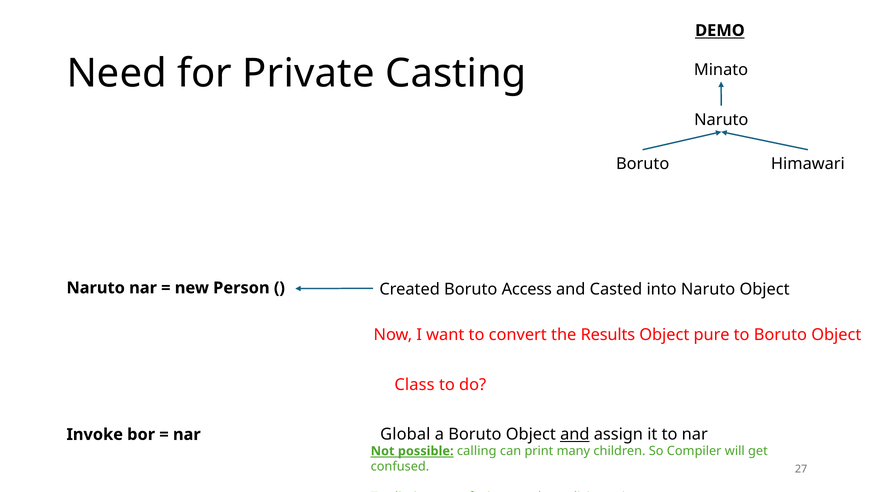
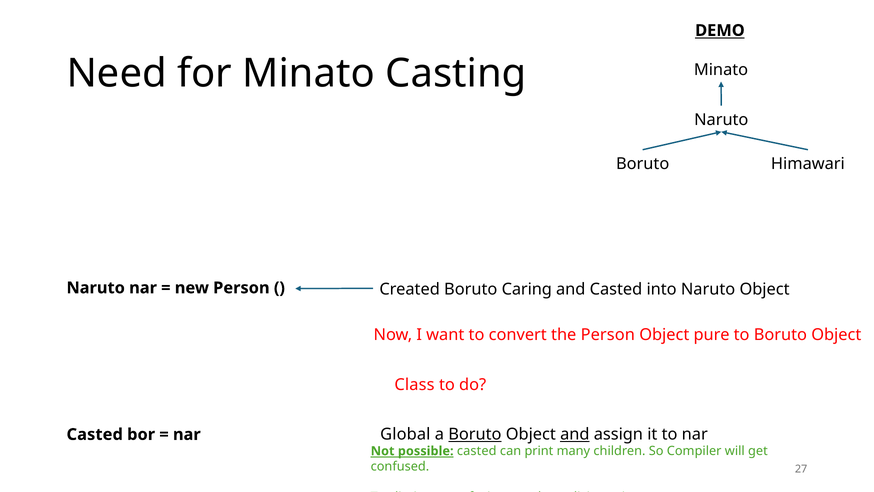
for Private: Private -> Minato
Access: Access -> Caring
the Results: Results -> Person
Invoke at (95, 434): Invoke -> Casted
Boruto at (475, 434) underline: none -> present
possible calling: calling -> casted
